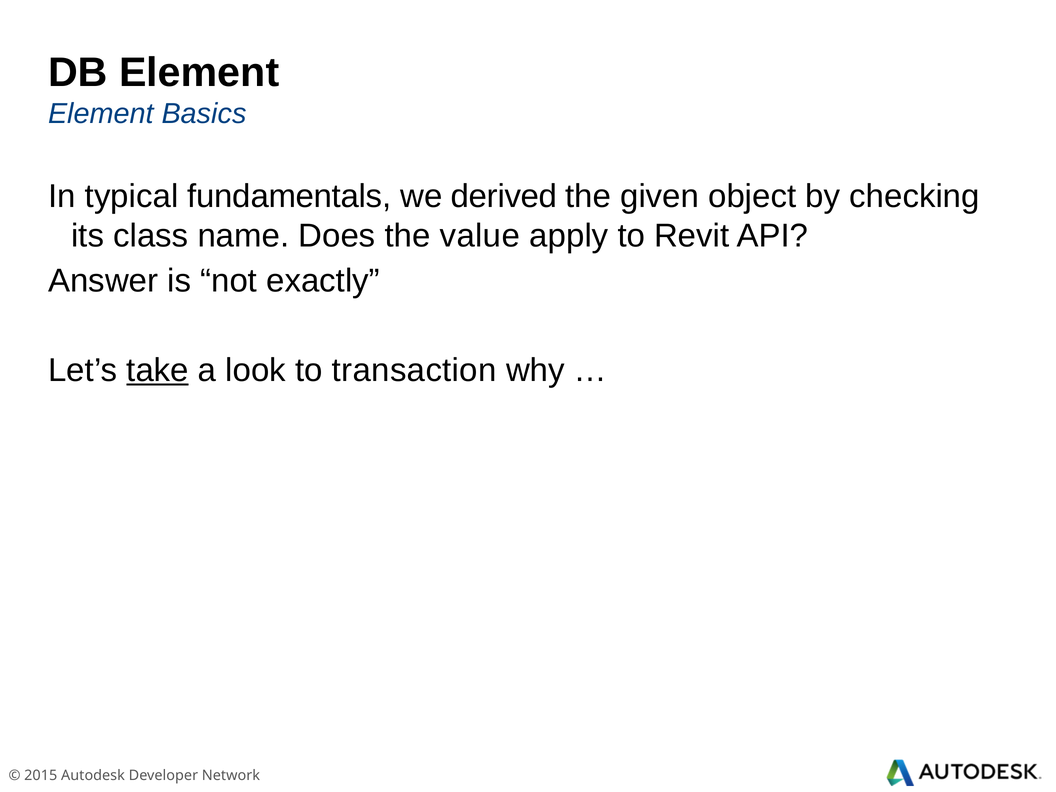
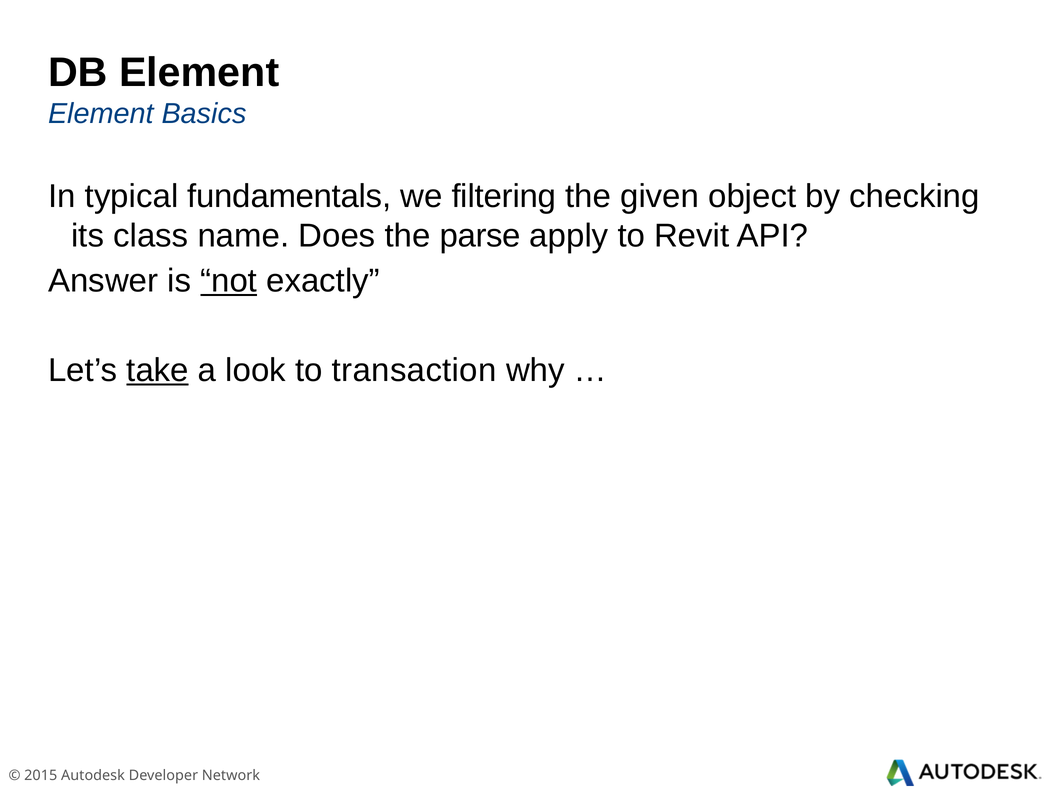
derived: derived -> filtering
value: value -> parse
not underline: none -> present
